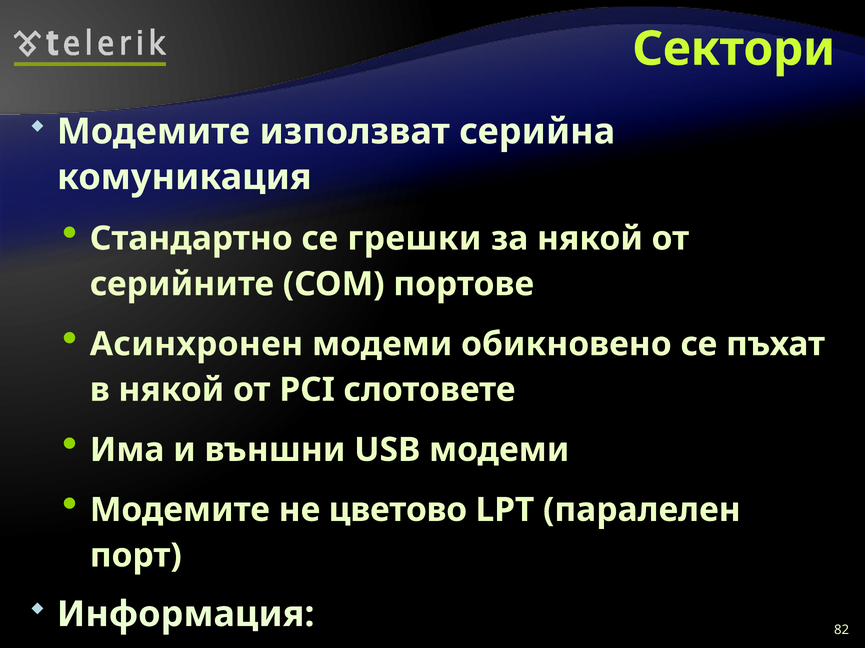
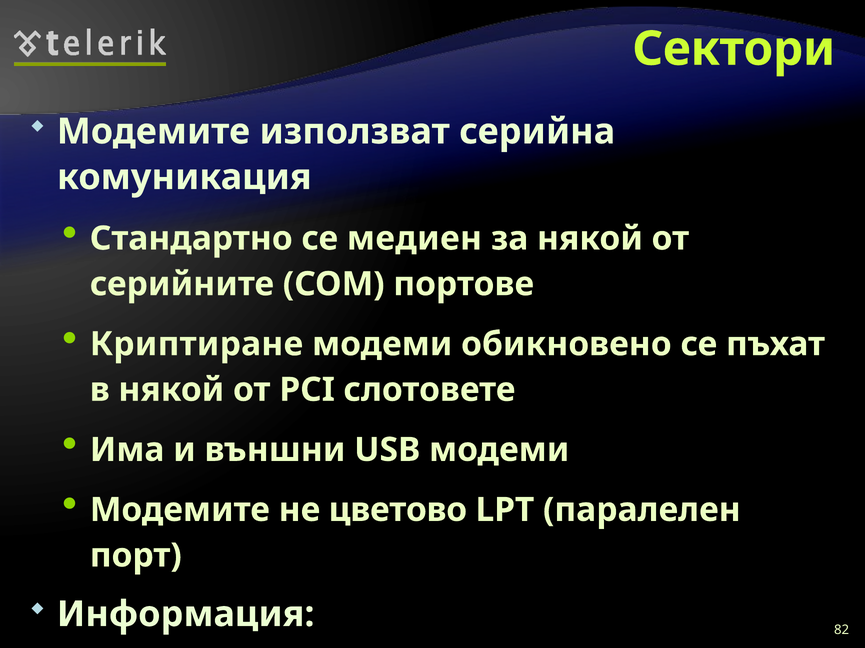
грешки: грешки -> медиен
Асинхронен: Асинхронен -> Криптиране
